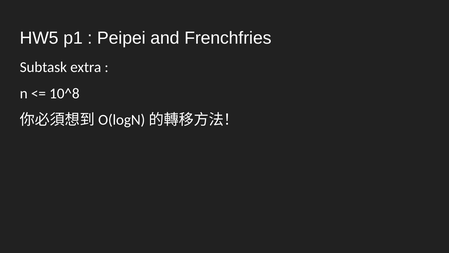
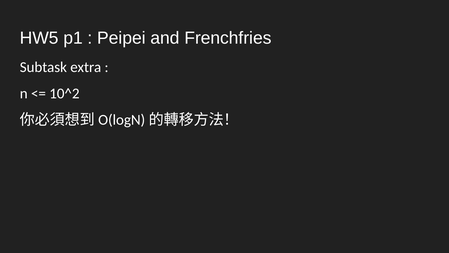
10^8: 10^8 -> 10^2
